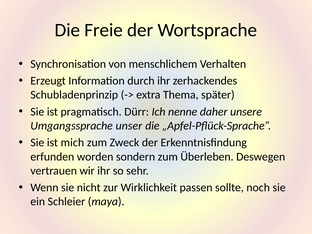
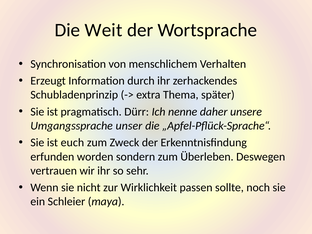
Freie: Freie -> Weit
mich: mich -> euch
